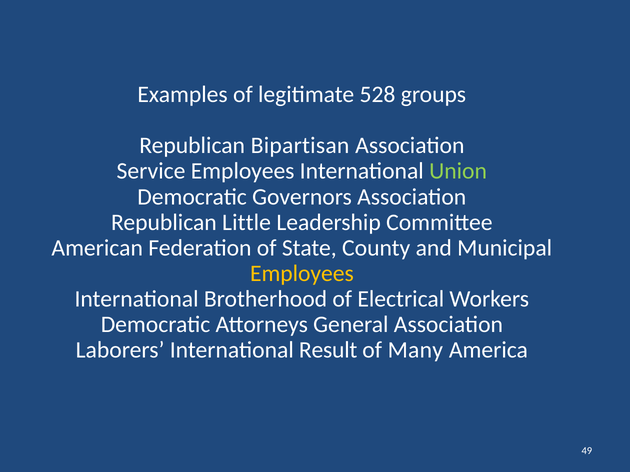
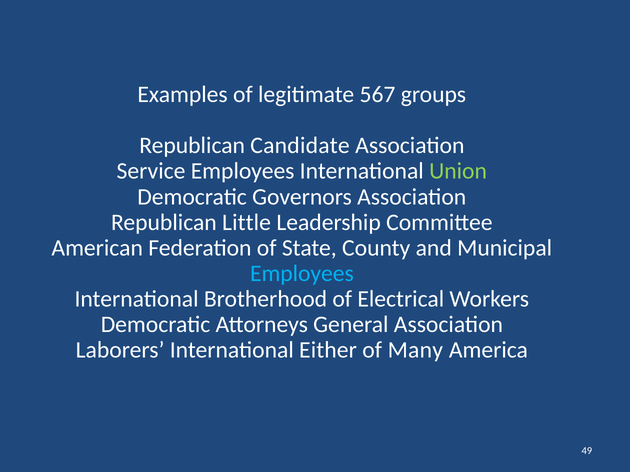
528: 528 -> 567
Bipartisan: Bipartisan -> Candidate
Employees at (302, 274) colour: yellow -> light blue
Result: Result -> Either
